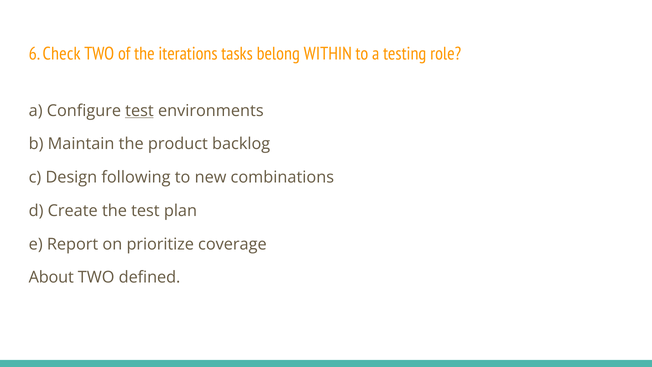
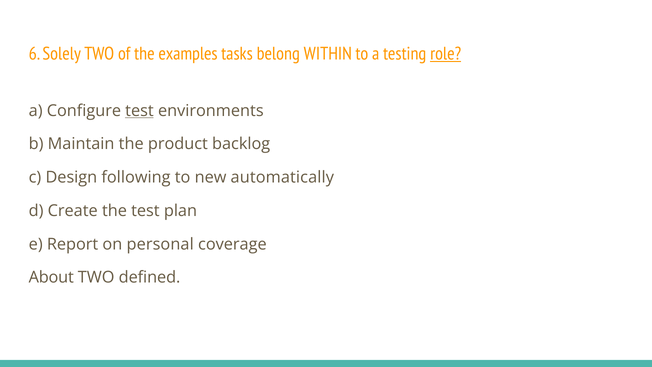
Check: Check -> Solely
iterations: iterations -> examples
role underline: none -> present
combinations: combinations -> automatically
prioritize: prioritize -> personal
